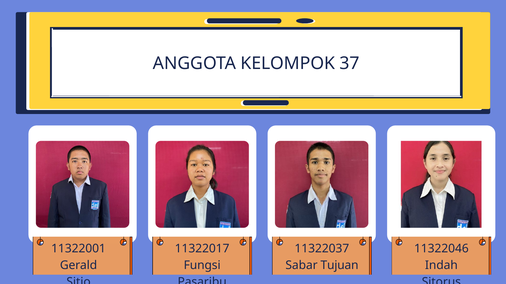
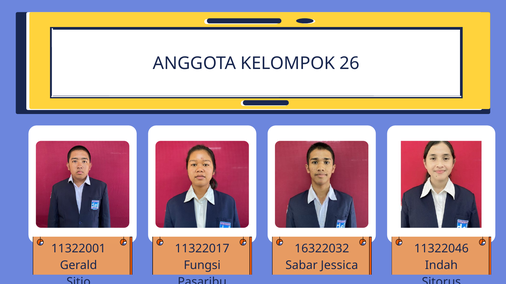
37: 37 -> 26
11322037: 11322037 -> 16322032
Tujuan: Tujuan -> Jessica
